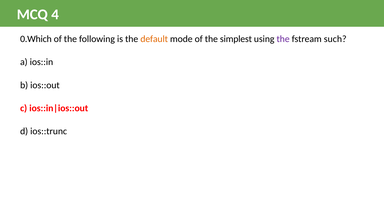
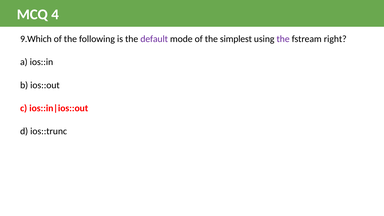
0.Which: 0.Which -> 9.Which
default colour: orange -> purple
such: such -> right
